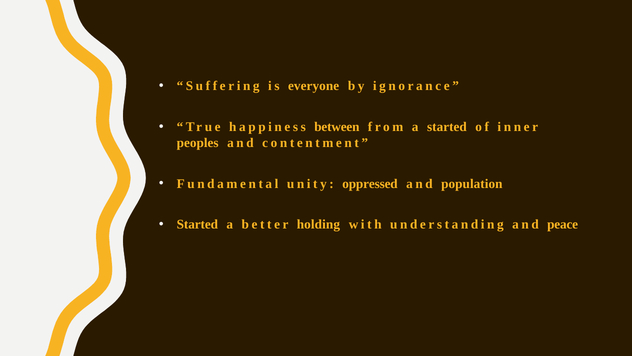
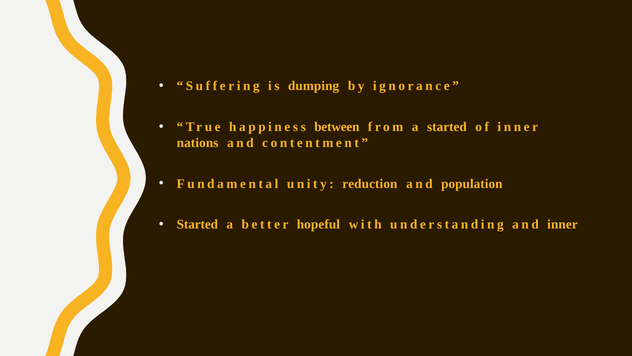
everyone: everyone -> dumping
peoples: peoples -> nations
oppressed: oppressed -> reduction
holding: holding -> hopeful
and peace: peace -> inner
